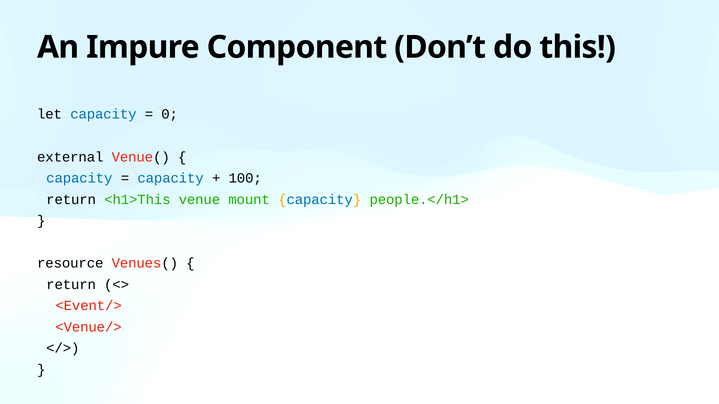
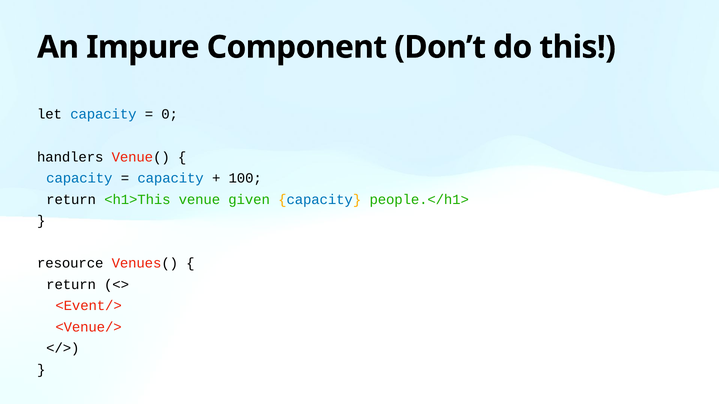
external: external -> handlers
mount: mount -> given
